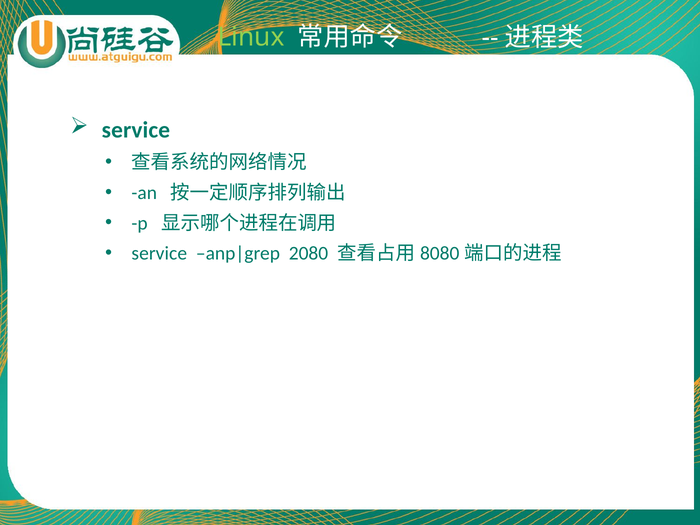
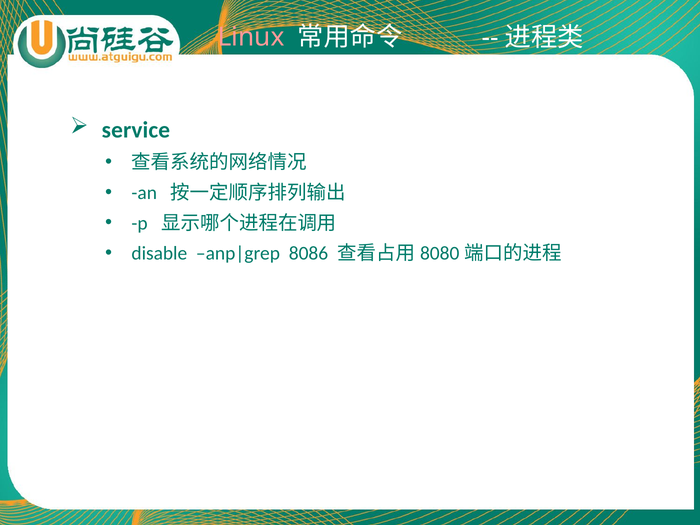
Linux colour: light green -> pink
service at (159, 253): service -> disable
2080: 2080 -> 8086
